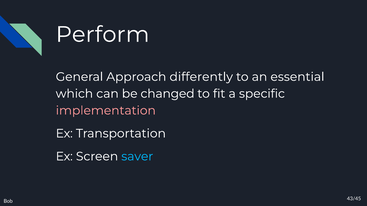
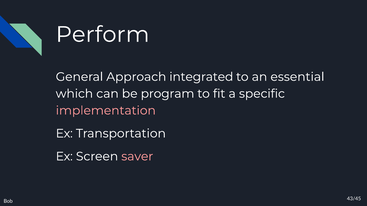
differently: differently -> integrated
changed: changed -> program
saver colour: light blue -> pink
